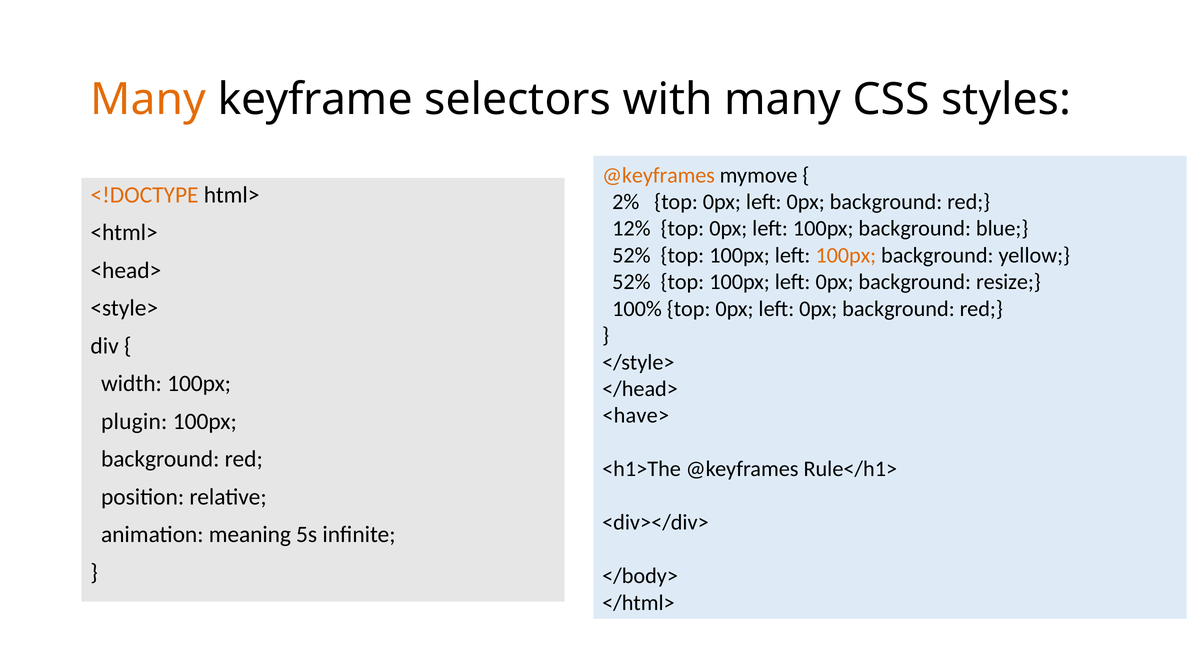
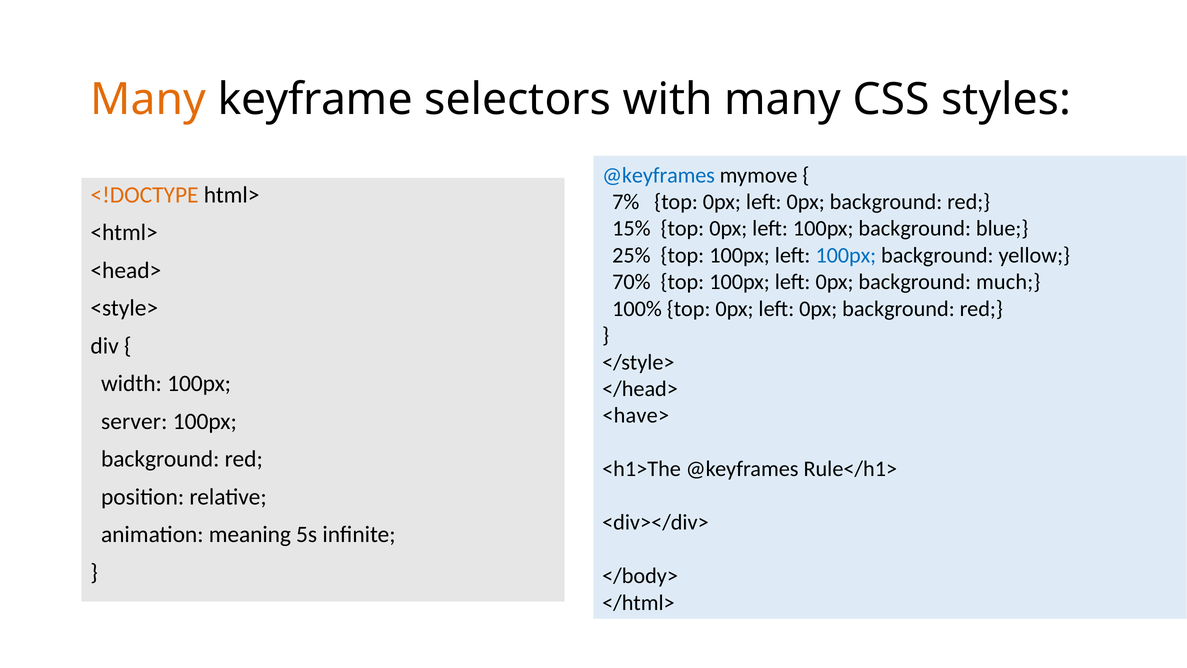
@keyframes at (659, 175) colour: orange -> blue
2%: 2% -> 7%
12%: 12% -> 15%
52% at (631, 255): 52% -> 25%
100px at (846, 255) colour: orange -> blue
52% at (631, 282): 52% -> 70%
resize: resize -> much
plugin: plugin -> server
